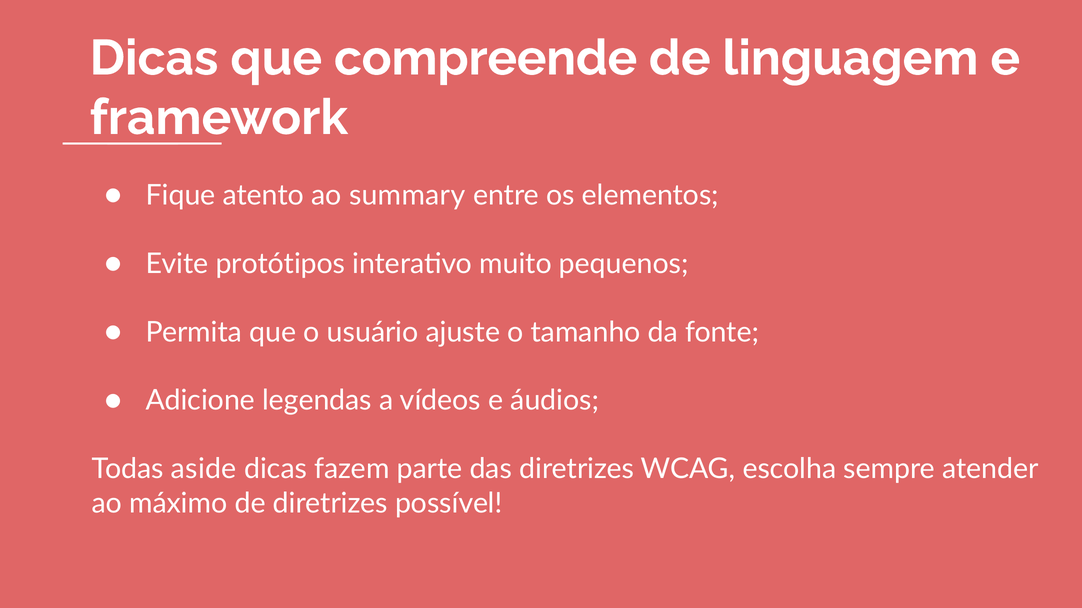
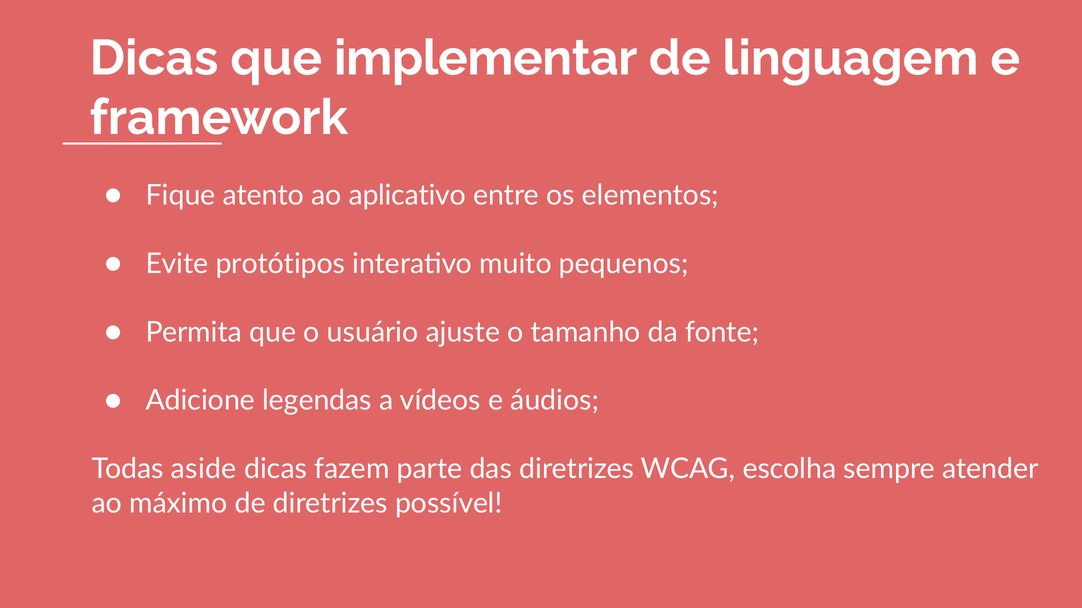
compreende: compreende -> implementar
summary: summary -> aplicativo
